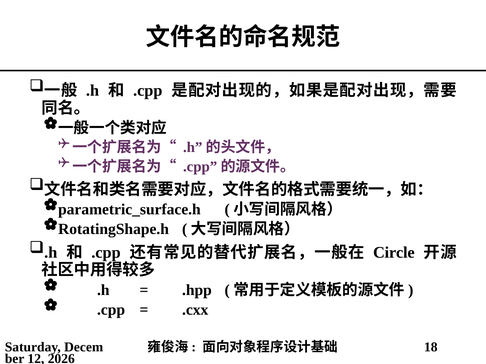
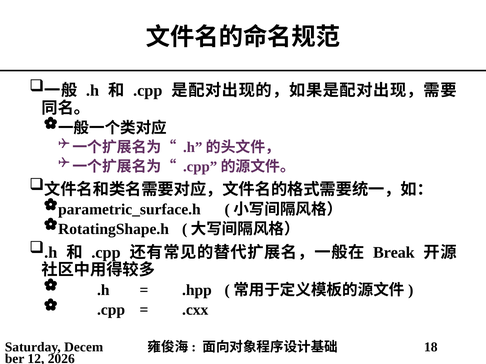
Circle: Circle -> Break
